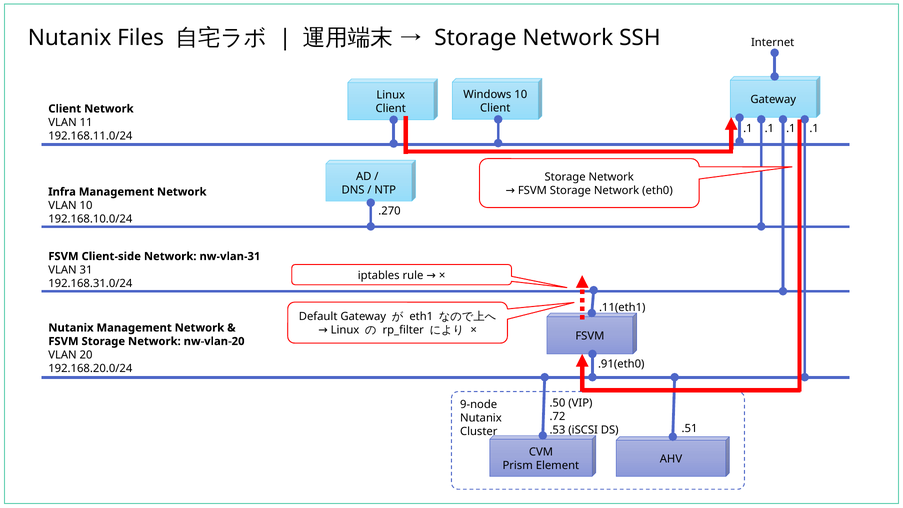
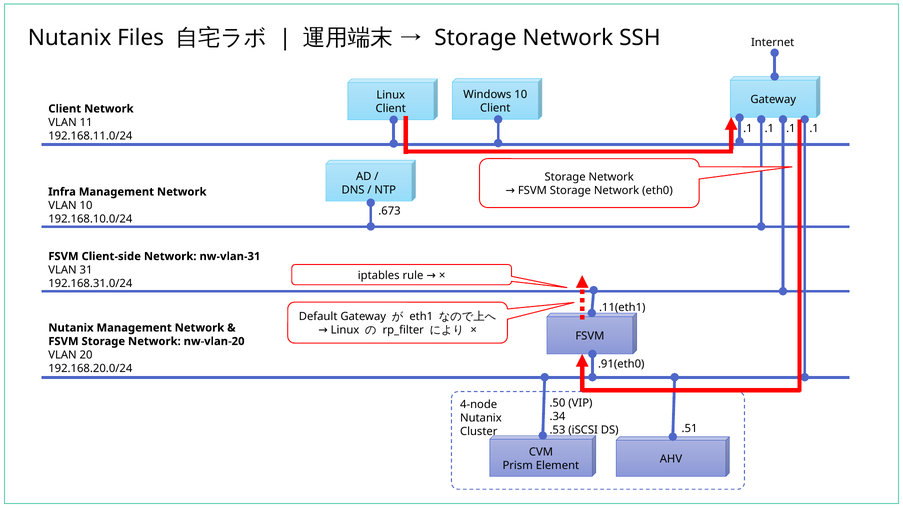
.270: .270 -> .673
9-node: 9-node -> 4-node
.72: .72 -> .34
